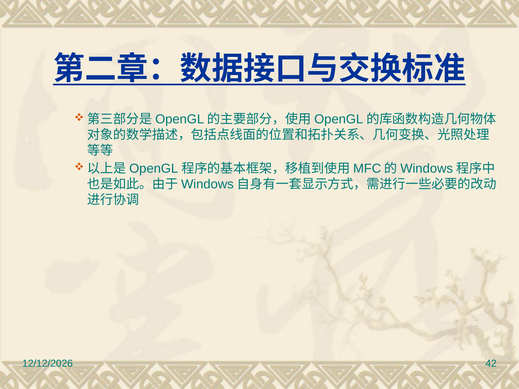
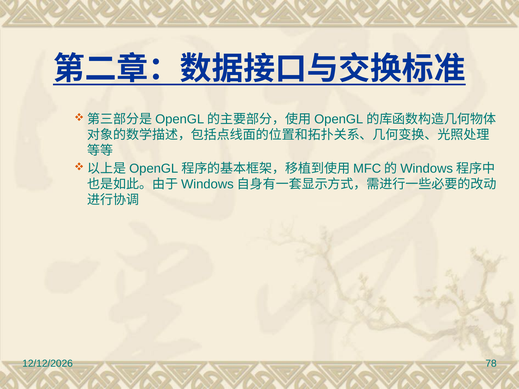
42: 42 -> 78
